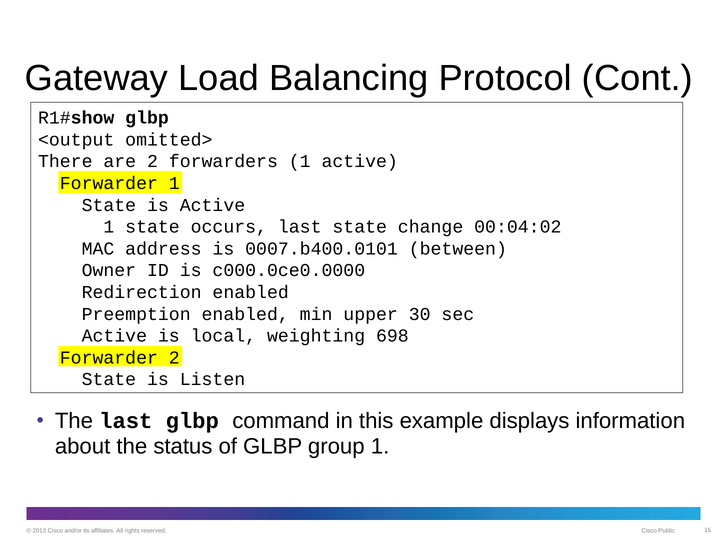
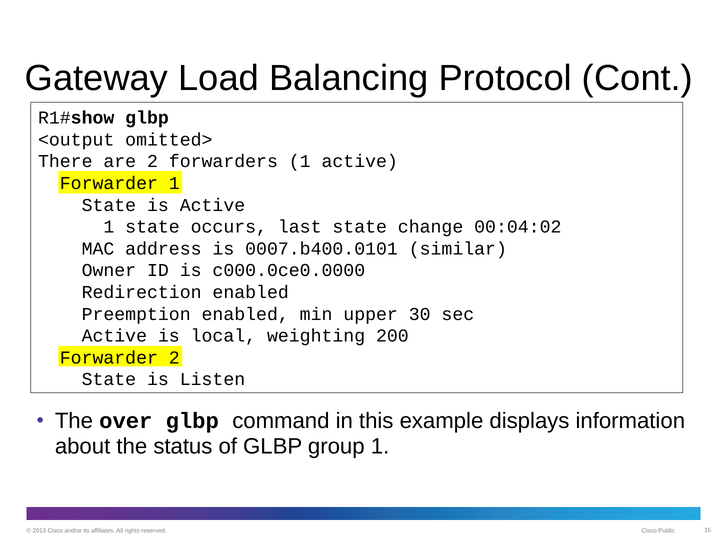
between: between -> similar
698: 698 -> 200
The last: last -> over
